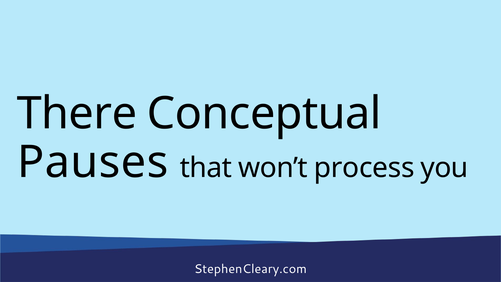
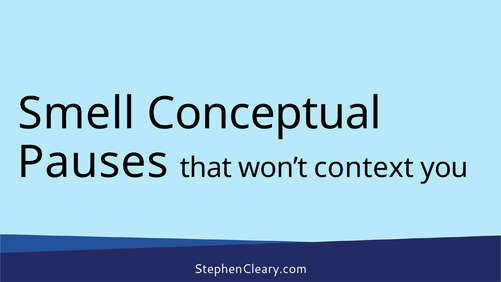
There: There -> Smell
process: process -> context
